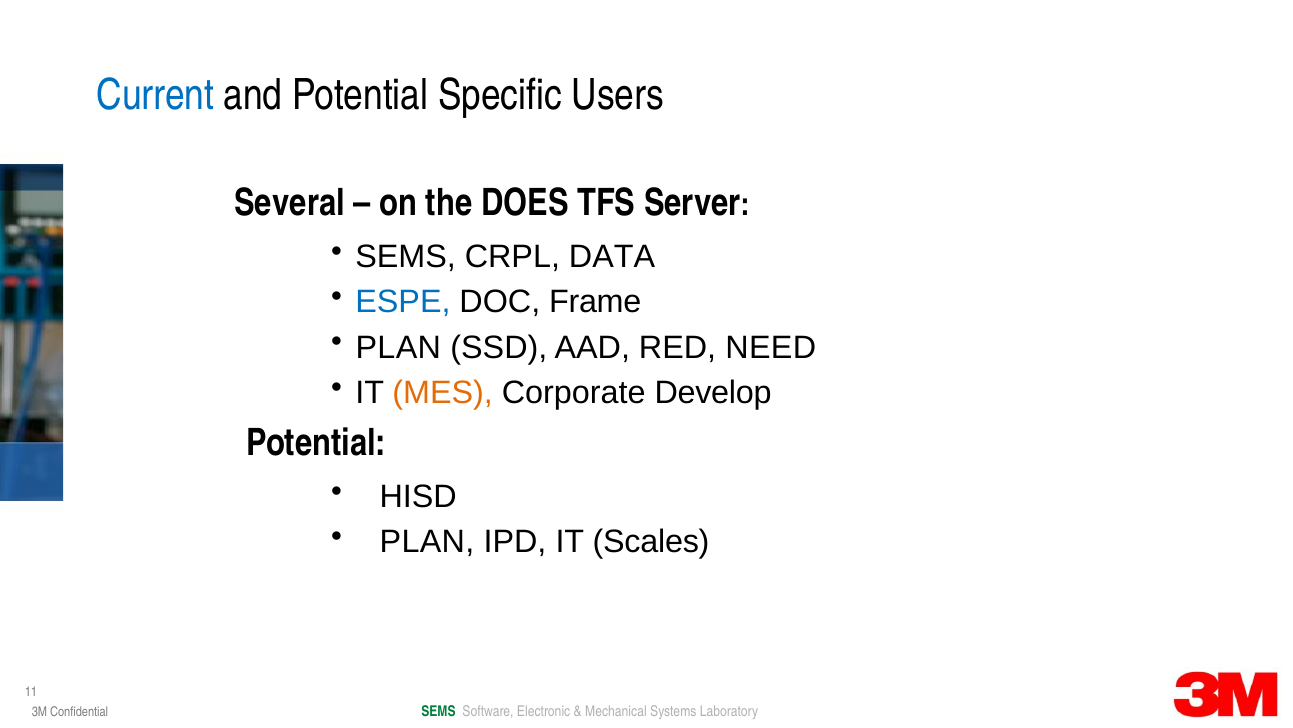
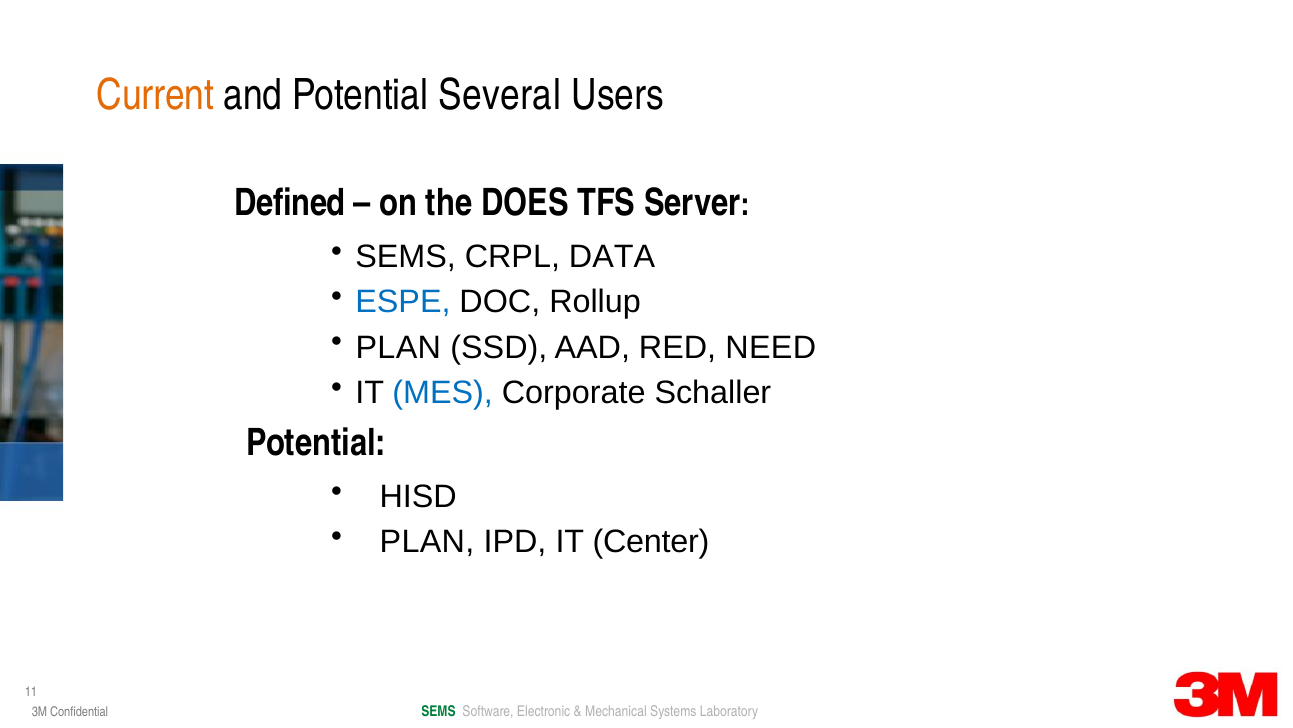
Current colour: blue -> orange
Specific: Specific -> Several
Several: Several -> Defined
Frame: Frame -> Rollup
MES colour: orange -> blue
Develop: Develop -> Schaller
Scales: Scales -> Center
